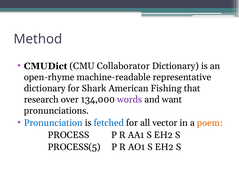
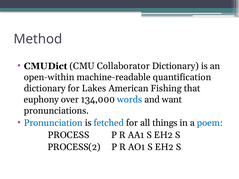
open-rhyme: open-rhyme -> open-within
representative: representative -> quantification
Shark: Shark -> Lakes
research: research -> euphony
words colour: purple -> blue
vector: vector -> things
poem colour: orange -> blue
PROCESS(5: PROCESS(5 -> PROCESS(2
